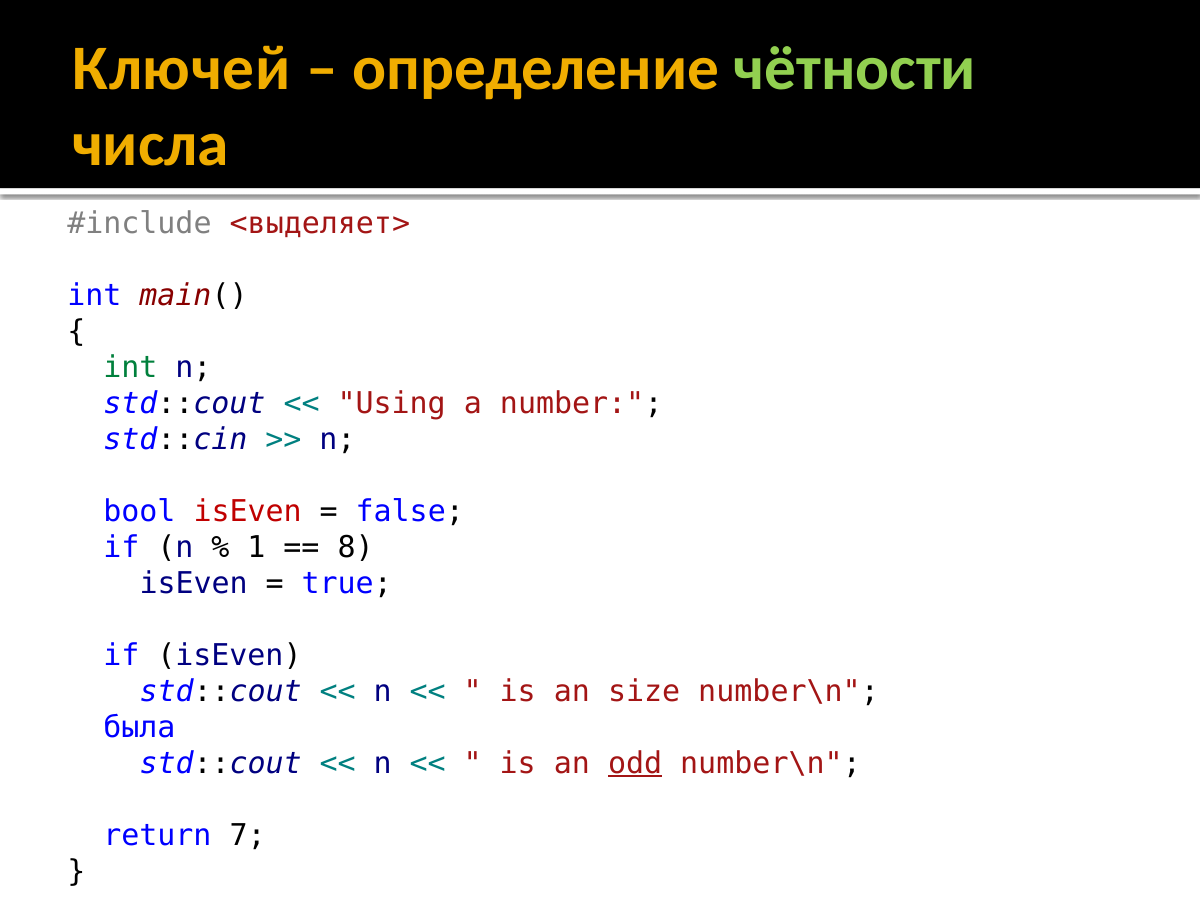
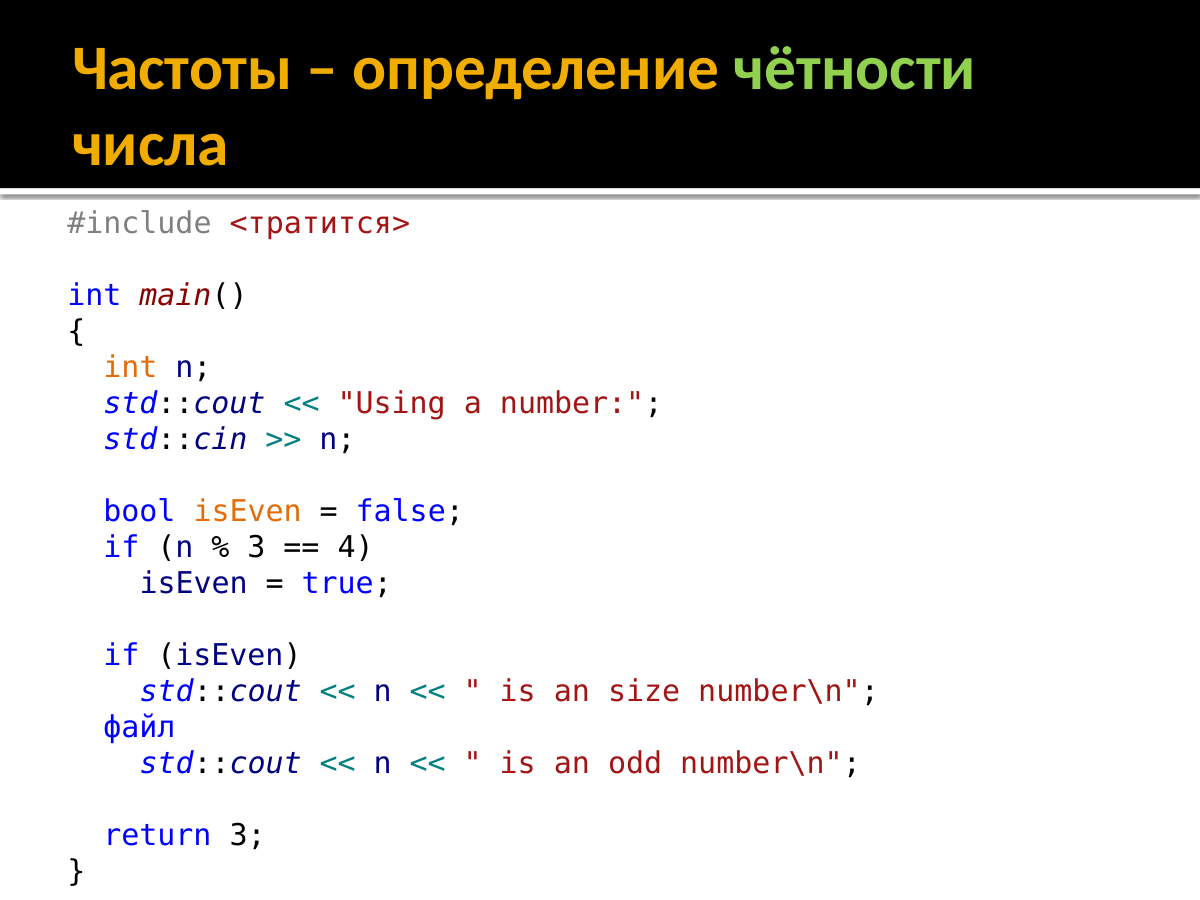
Ключей: Ключей -> Частоты
<выделяет>: <выделяет> -> <тратится>
int at (130, 367) colour: green -> orange
isEven at (248, 511) colour: red -> orange
1 at (256, 547): 1 -> 3
8: 8 -> 4
была: была -> файл
odd underline: present -> none
return 7: 7 -> 3
